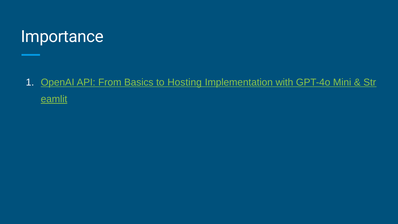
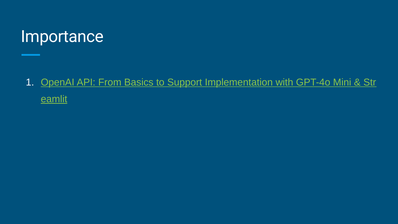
Hosting: Hosting -> Support
